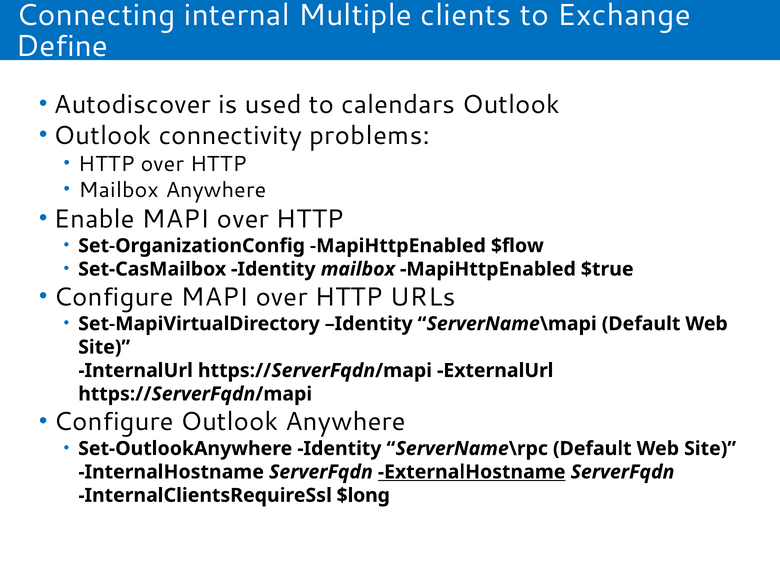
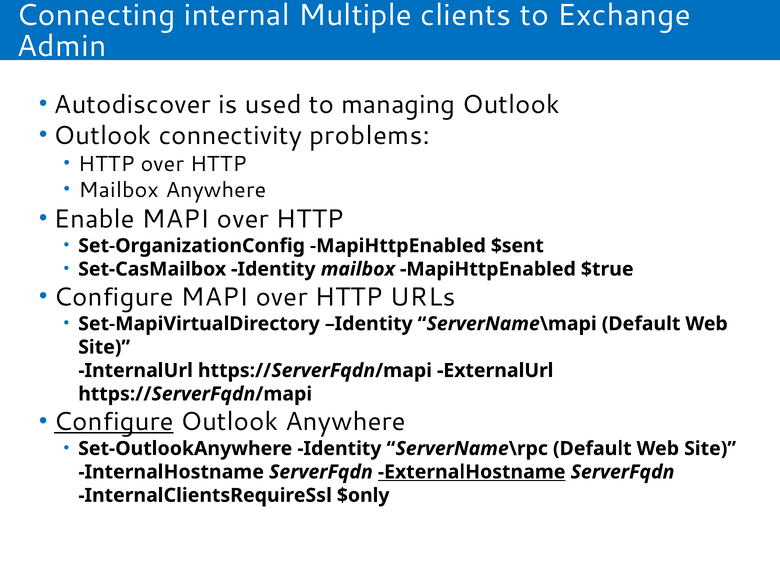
Define: Define -> Admin
calendars: calendars -> managing
$flow: $flow -> $sent
Configure at (114, 422) underline: none -> present
$long: $long -> $only
